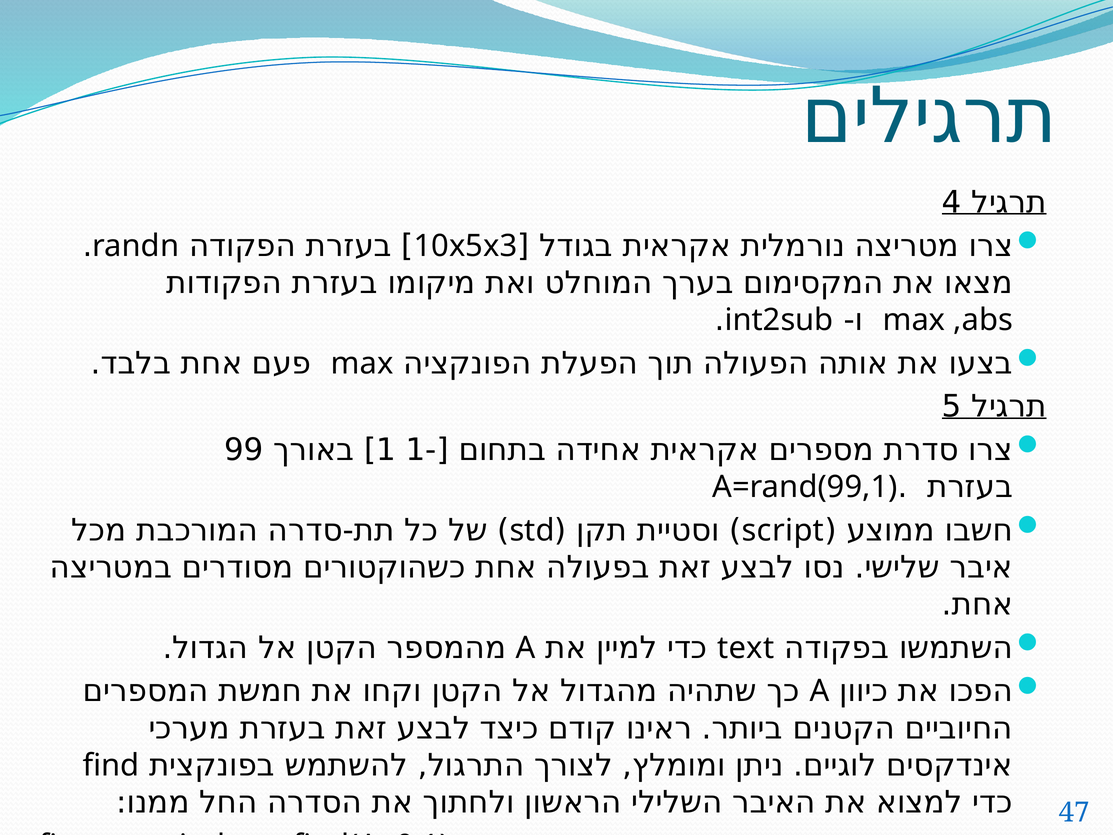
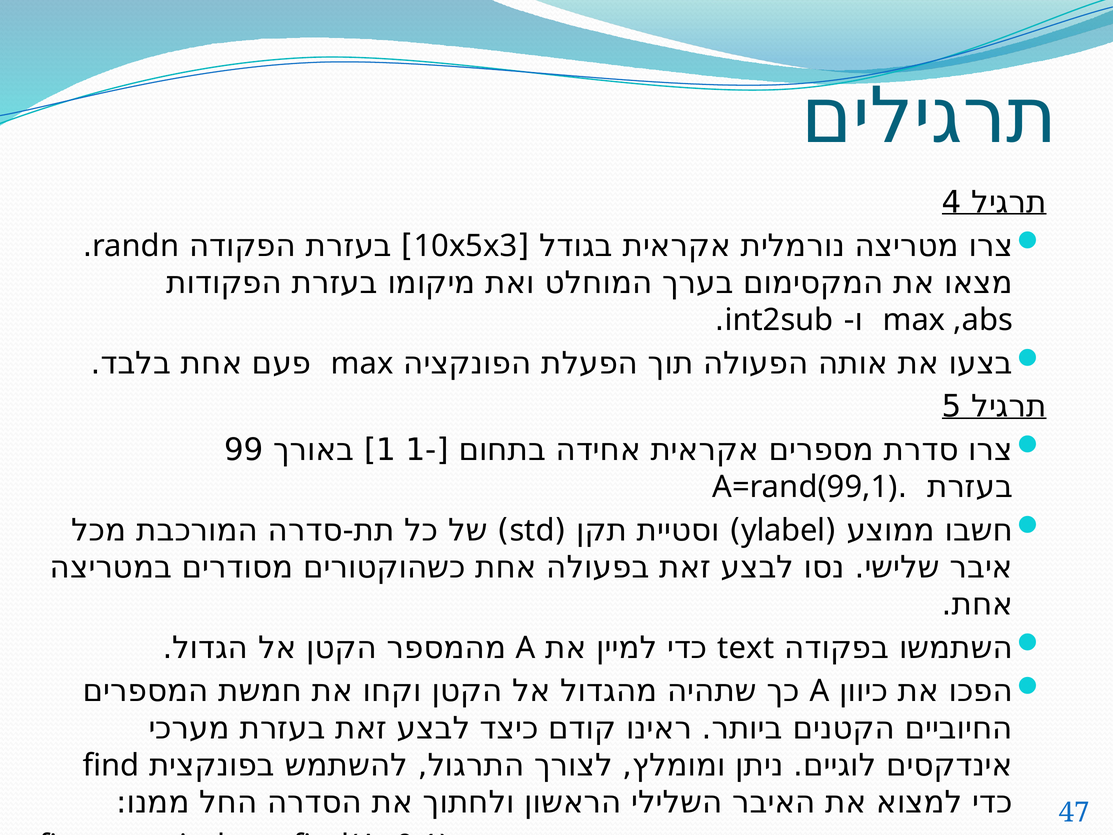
script: script -> ylabel
